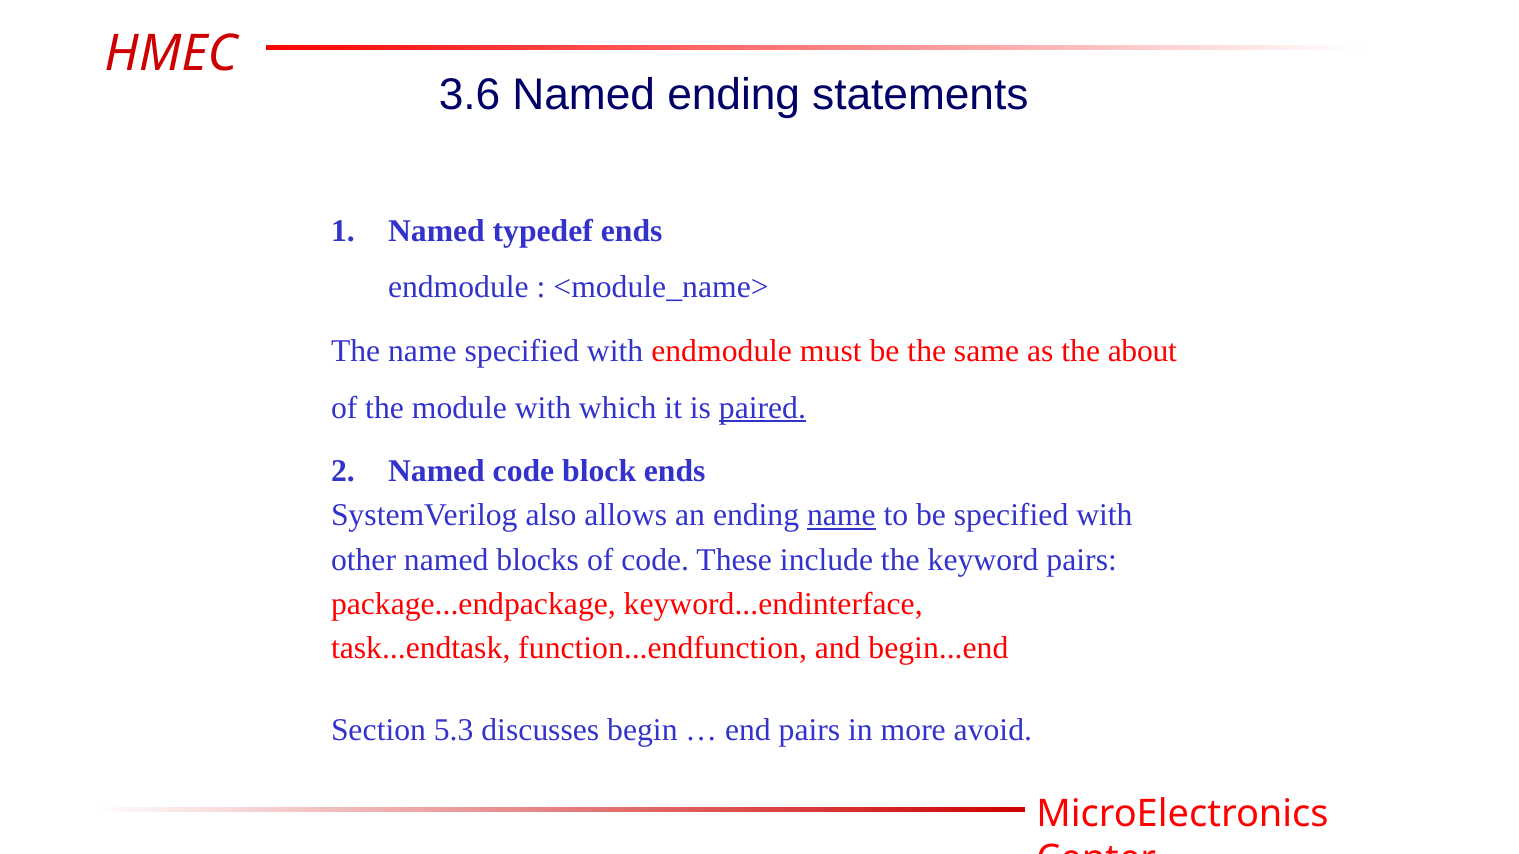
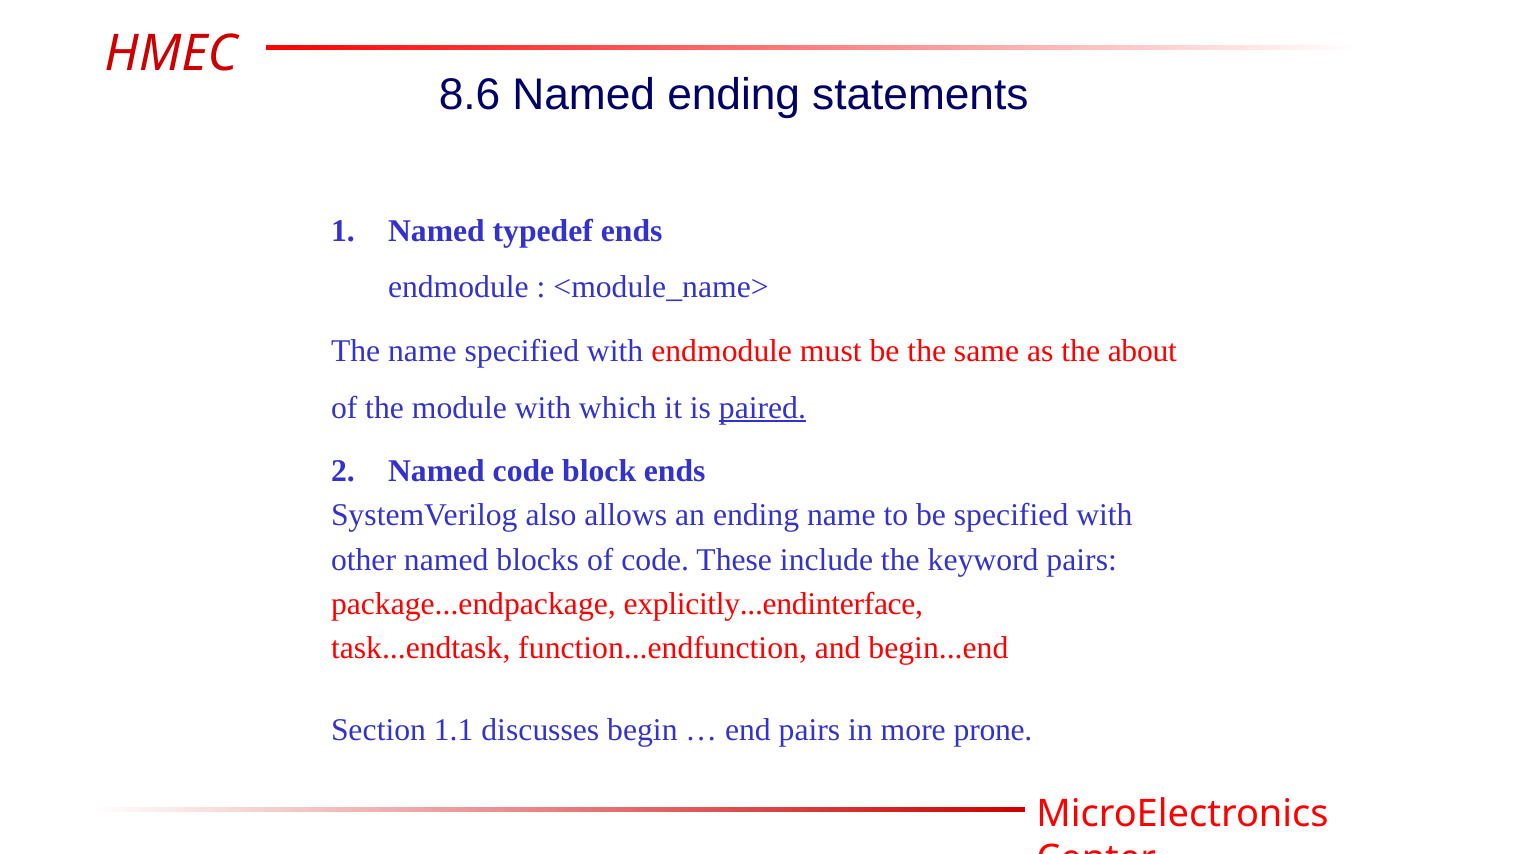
3.6: 3.6 -> 8.6
name at (841, 516) underline: present -> none
keyword...endinterface: keyword...endinterface -> explicitly...endinterface
5.3: 5.3 -> 1.1
avoid: avoid -> prone
